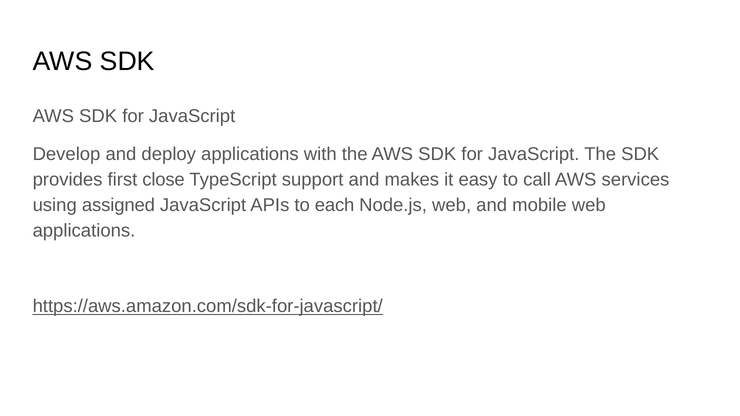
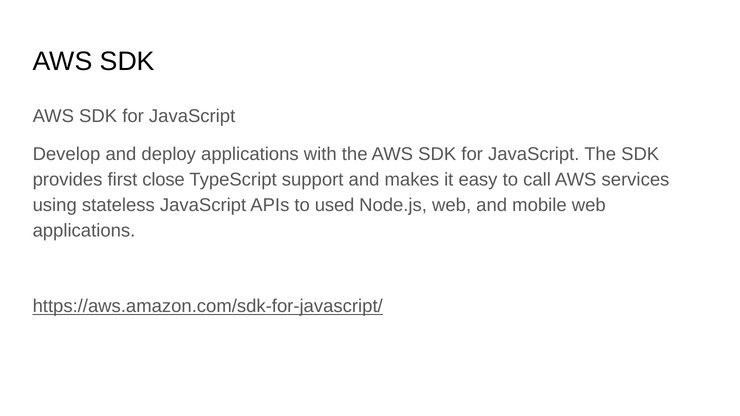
assigned: assigned -> stateless
each: each -> used
